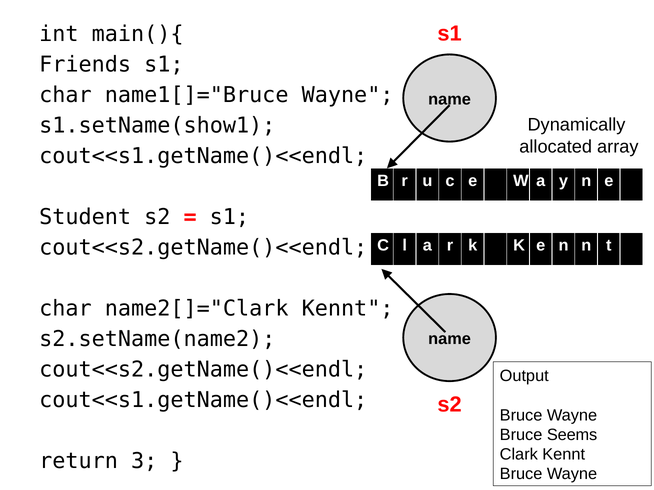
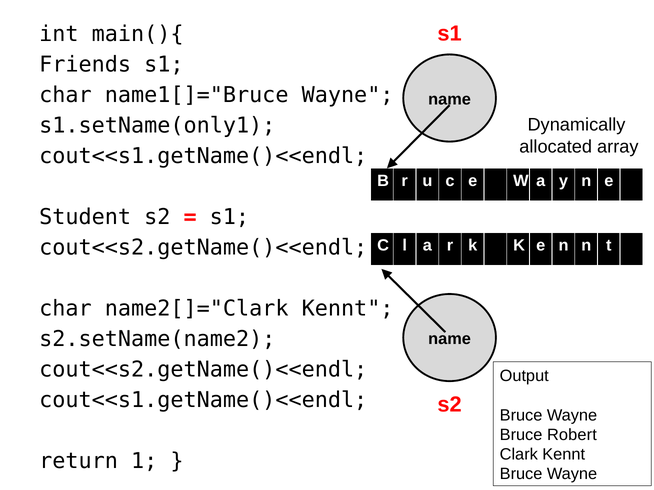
s1.setName(show1: s1.setName(show1 -> s1.setName(only1
Seems: Seems -> Robert
3: 3 -> 1
